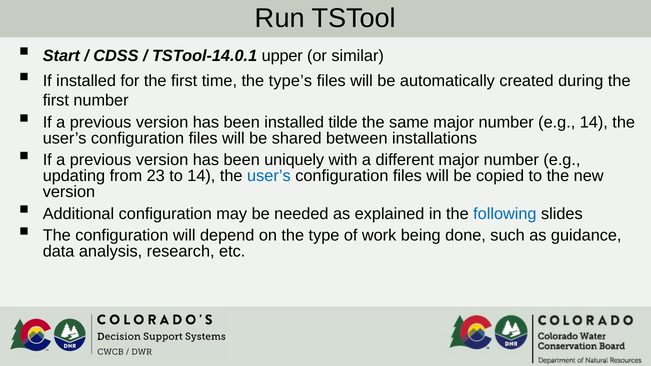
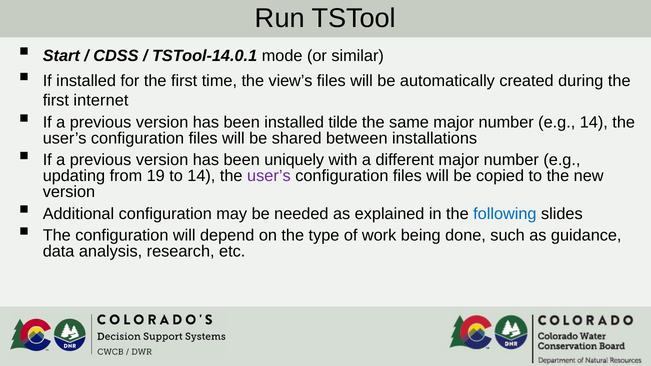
upper: upper -> mode
type’s: type’s -> view’s
first number: number -> internet
23: 23 -> 19
user’s at (269, 176) colour: blue -> purple
